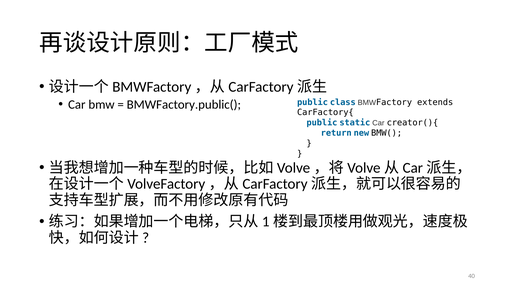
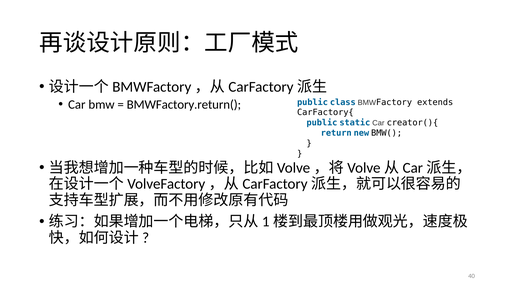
BMWFactory.public(: BMWFactory.public( -> BMWFactory.return(
